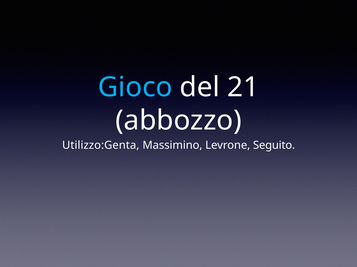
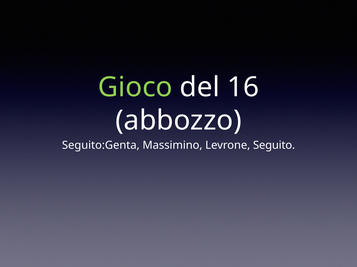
Gioco colour: light blue -> light green
21: 21 -> 16
Utilizzo:Genta: Utilizzo:Genta -> Seguito:Genta
